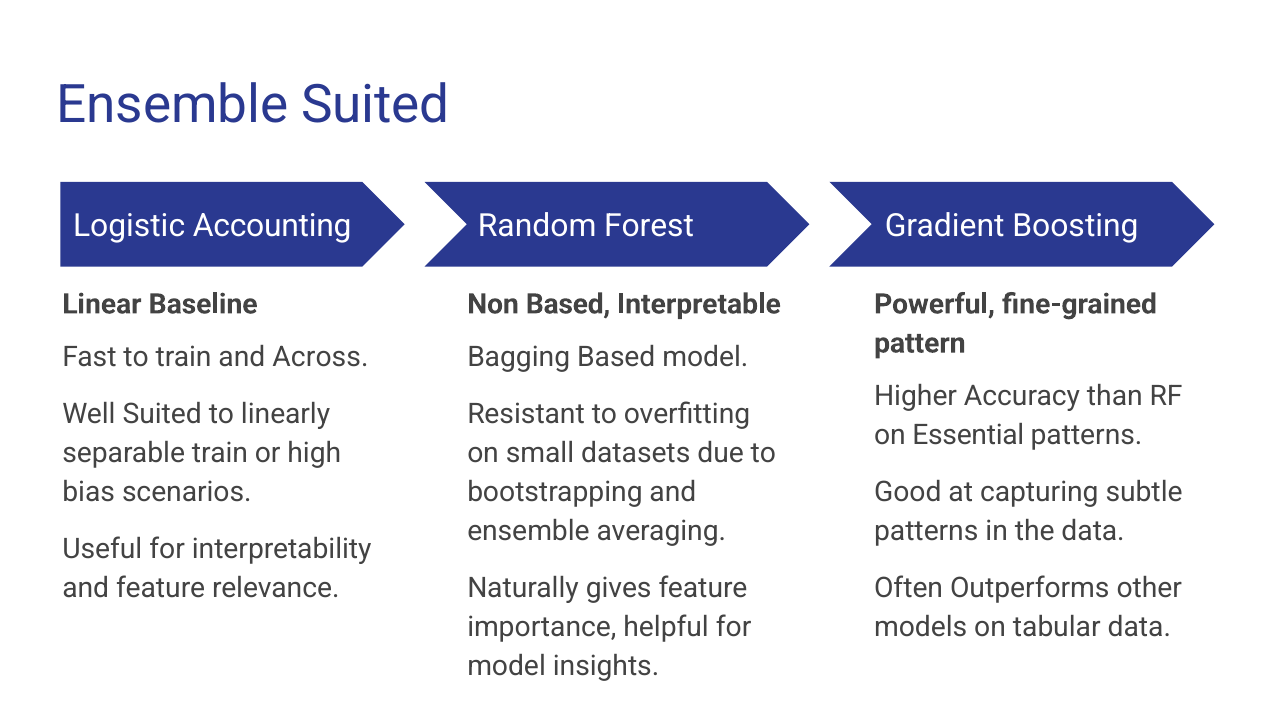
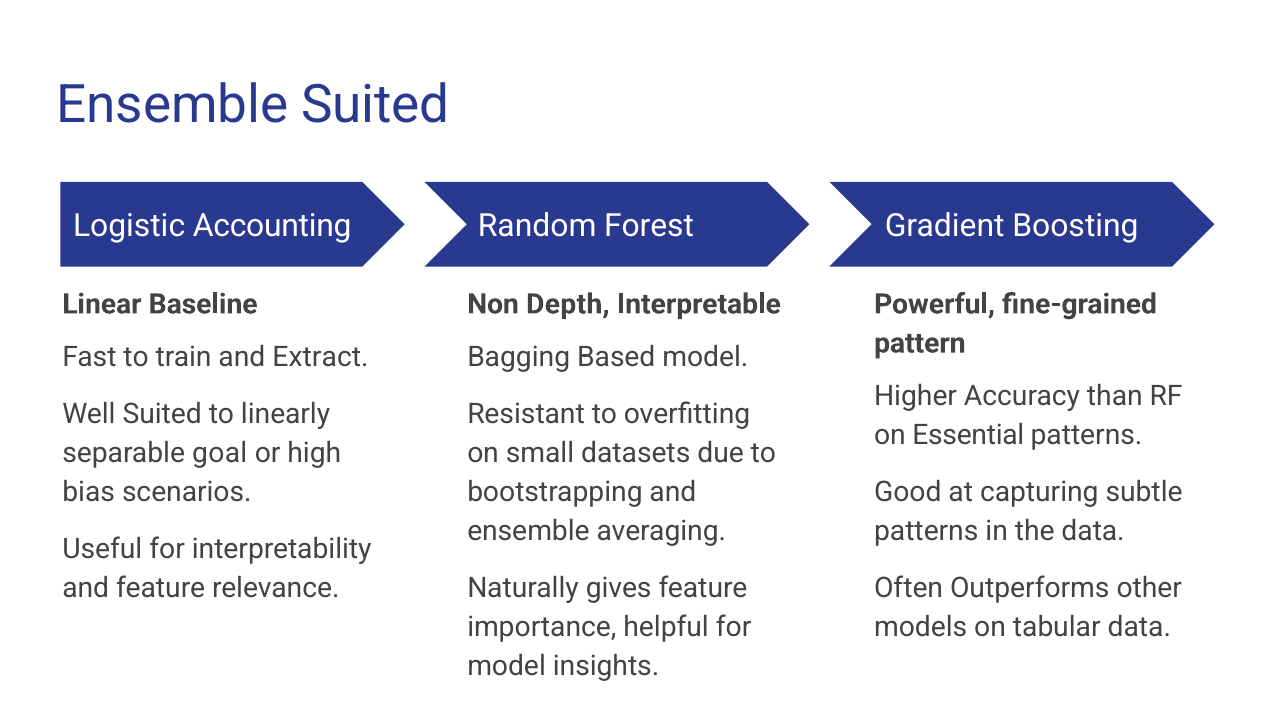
Non Based: Based -> Depth
Across: Across -> Extract
separable train: train -> goal
